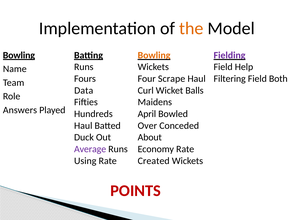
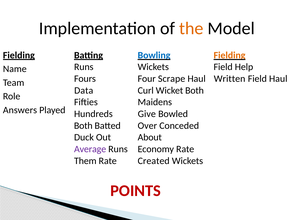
Bowling at (19, 55): Bowling -> Fielding
Bowling at (154, 55) colour: orange -> blue
Fielding at (230, 55) colour: purple -> orange
Filtering: Filtering -> Written
Field Both: Both -> Haul
Wicket Balls: Balls -> Both
April: April -> Give
Haul at (83, 126): Haul -> Both
Using: Using -> Them
